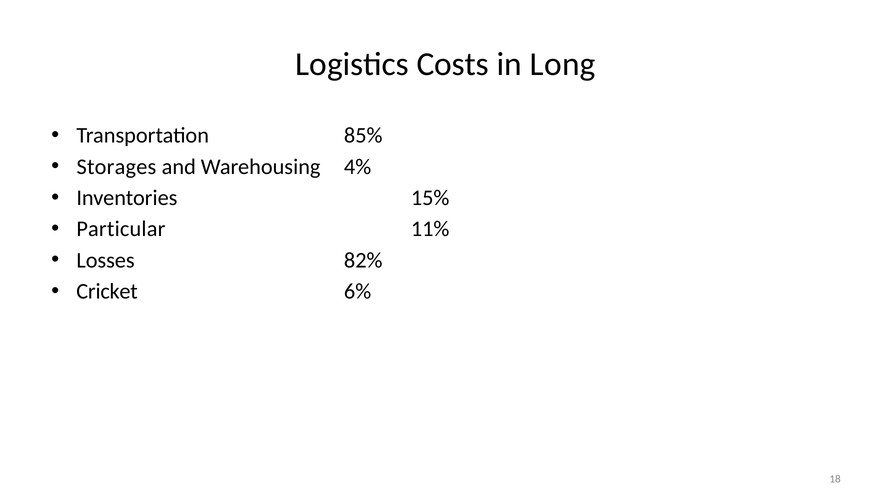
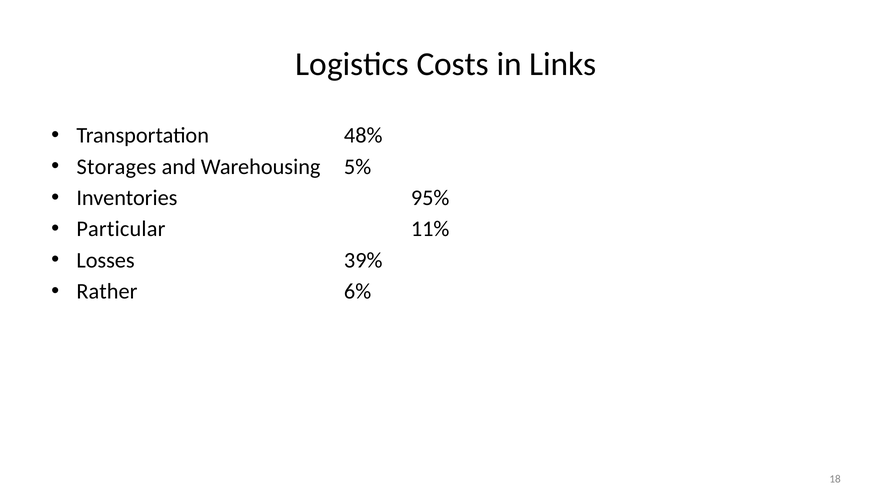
Long: Long -> Links
85%: 85% -> 48%
4%: 4% -> 5%
15%: 15% -> 95%
82%: 82% -> 39%
Cricket: Cricket -> Rather
